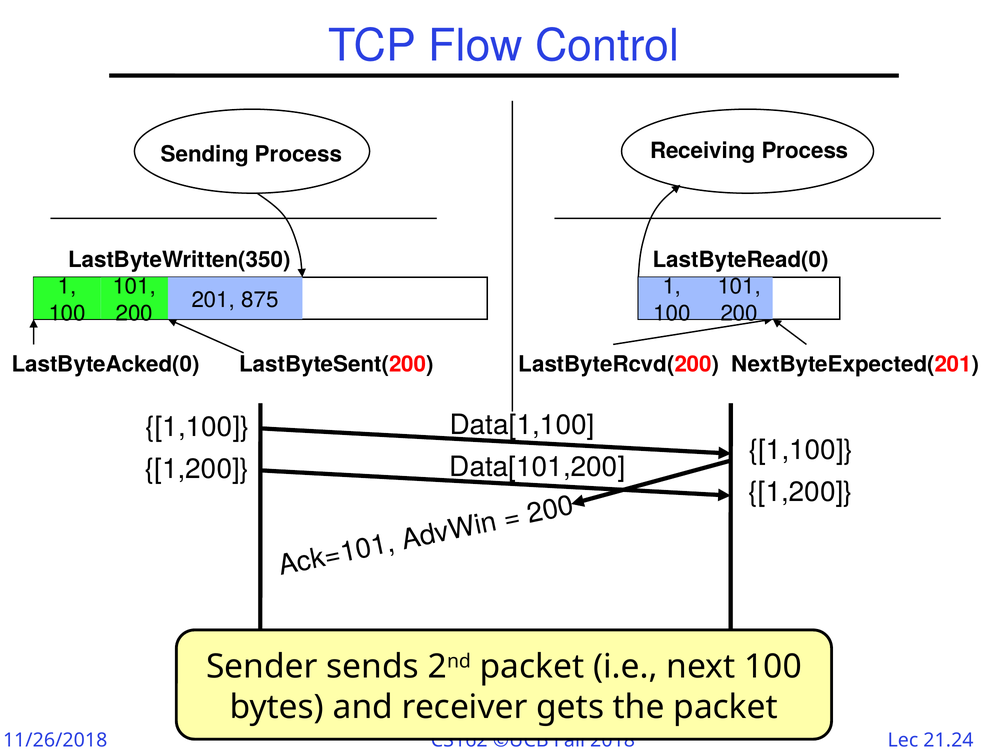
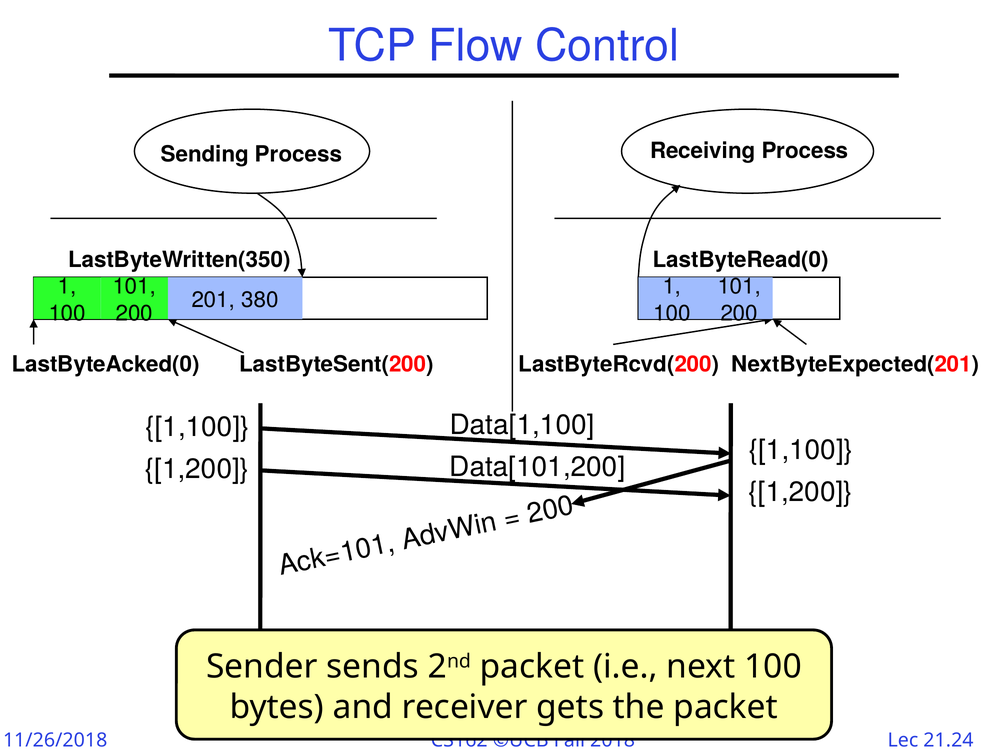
875: 875 -> 380
